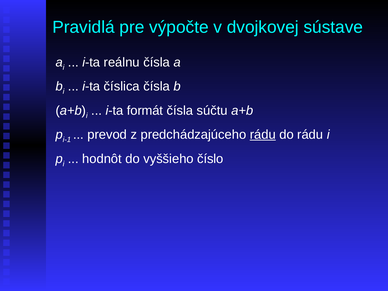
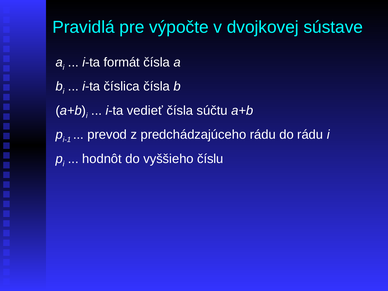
reálnu: reálnu -> formát
formát: formát -> vedieť
rádu at (263, 135) underline: present -> none
číslo: číslo -> číslu
